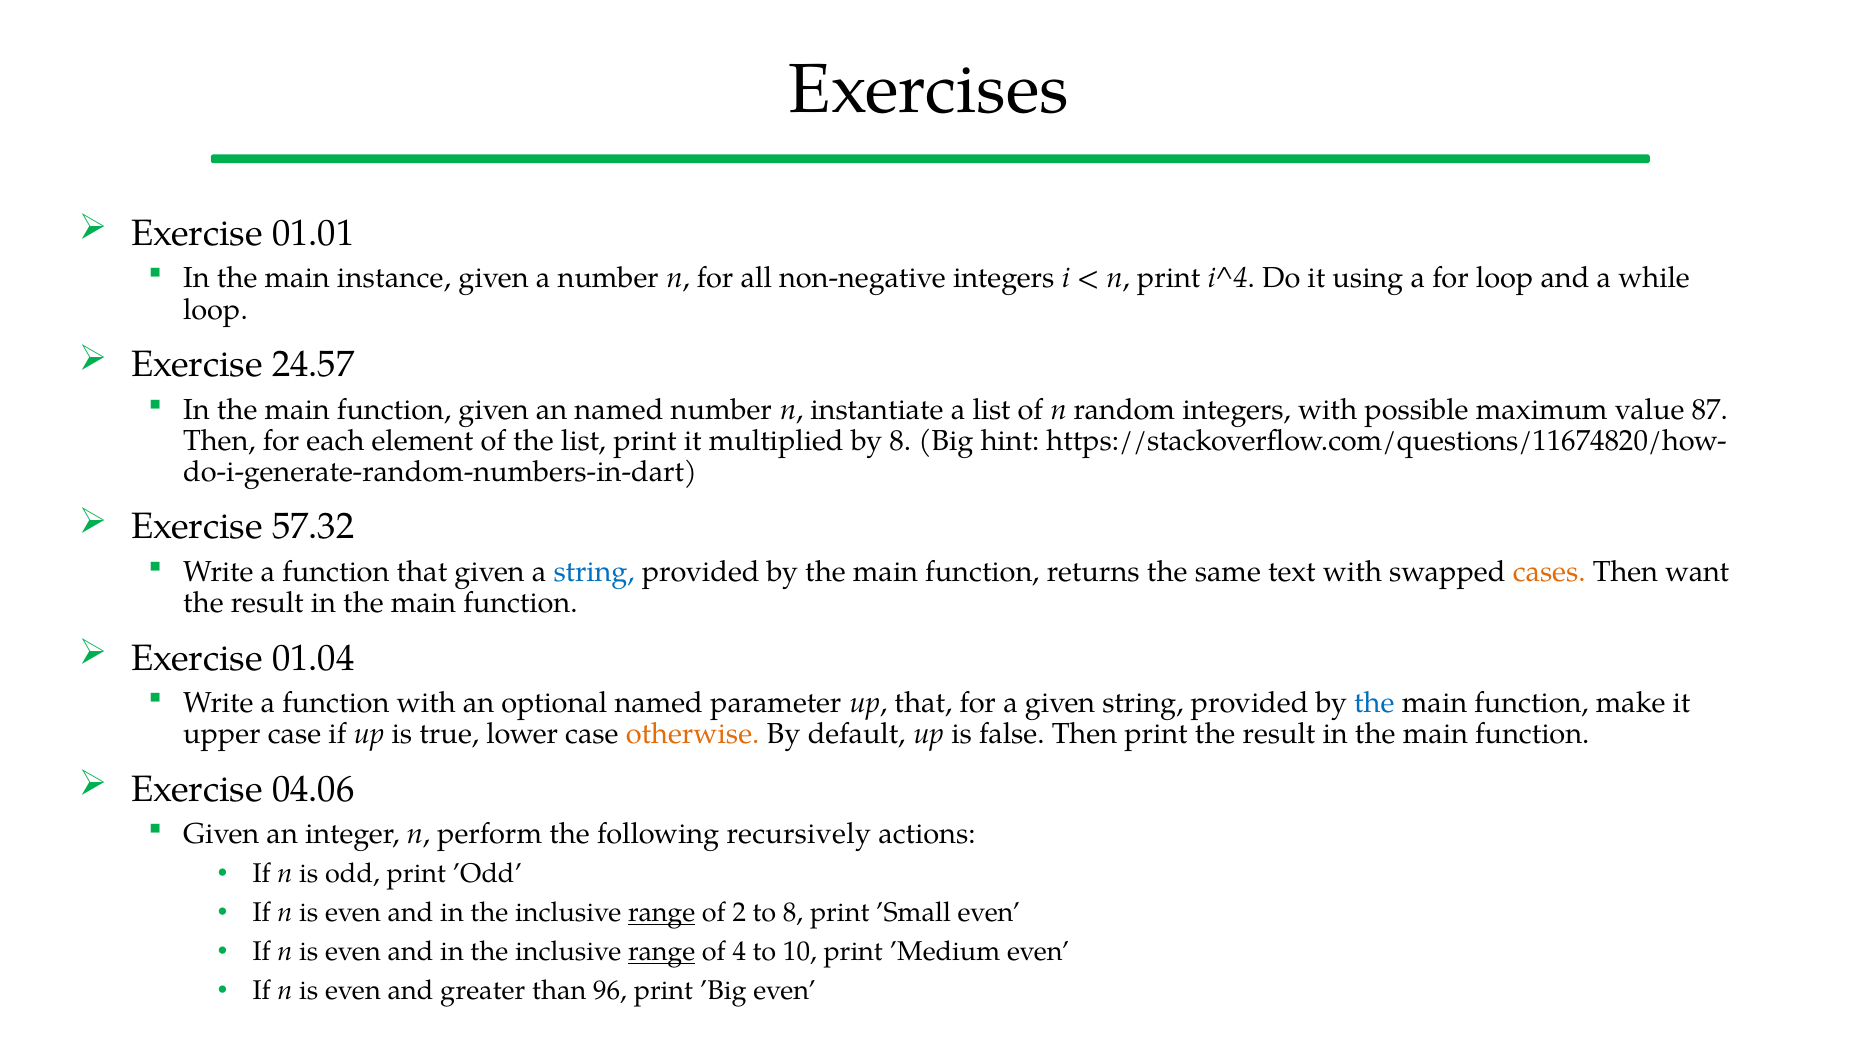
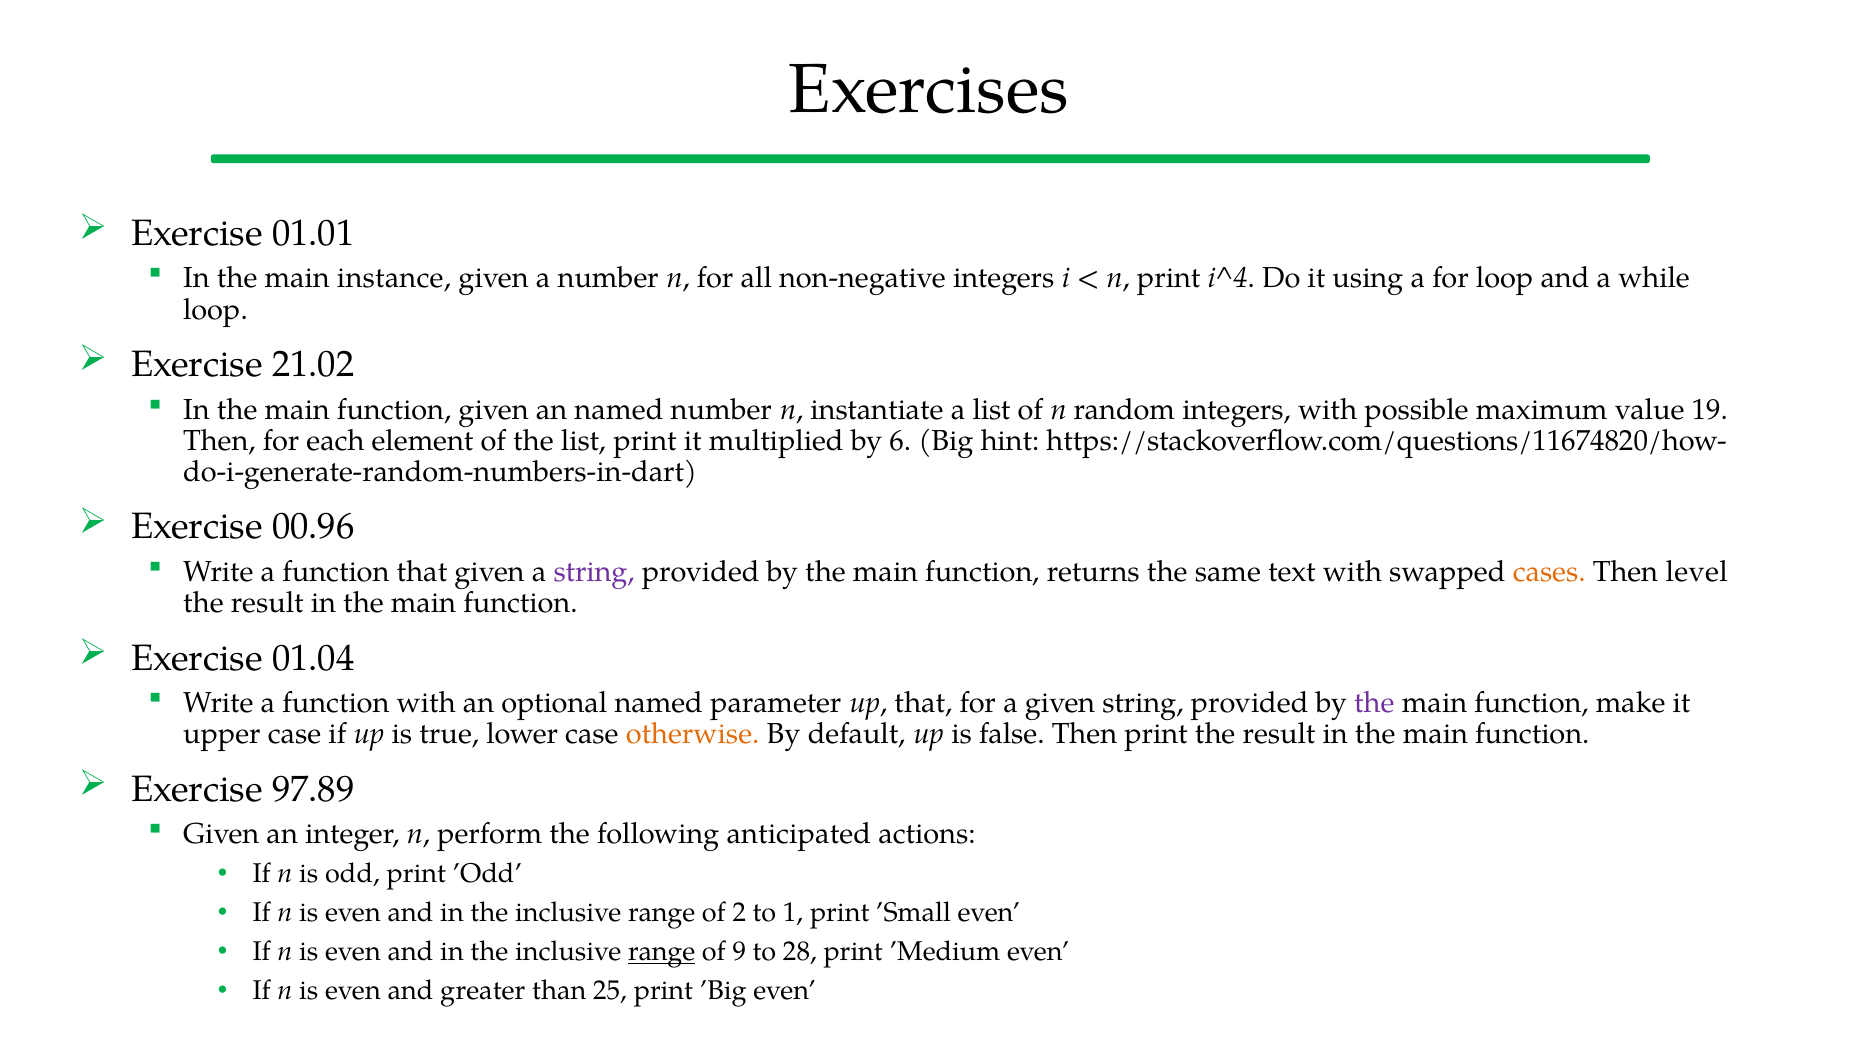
24.57: 24.57 -> 21.02
87: 87 -> 19
by 8: 8 -> 6
57.32: 57.32 -> 00.96
string at (594, 572) colour: blue -> purple
want: want -> level
the at (1374, 703) colour: blue -> purple
04.06: 04.06 -> 97.89
recursively: recursively -> anticipated
range at (662, 913) underline: present -> none
to 8: 8 -> 1
4: 4 -> 9
10: 10 -> 28
96: 96 -> 25
